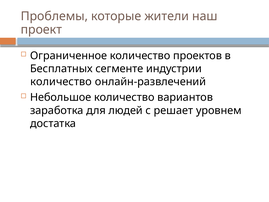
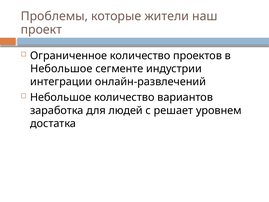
Бесплатных at (61, 69): Бесплатных -> Небольшое
количество at (61, 82): количество -> интеграции
